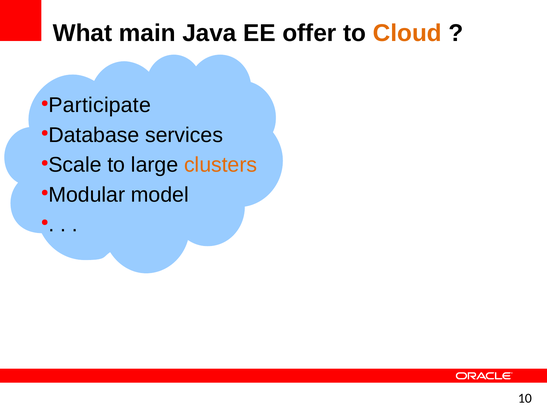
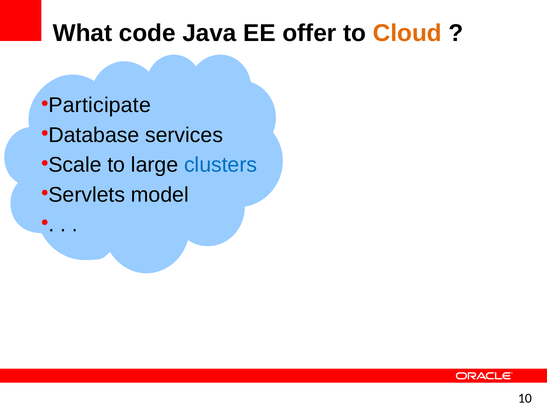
main: main -> code
clusters colour: orange -> blue
Modular: Modular -> Servlets
